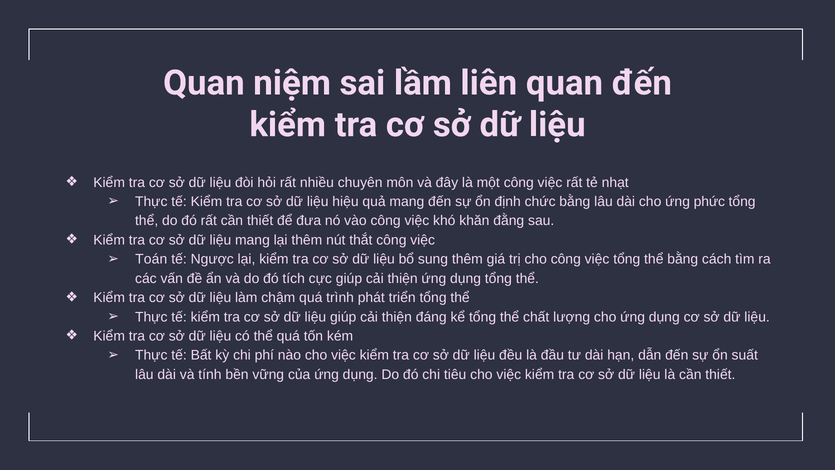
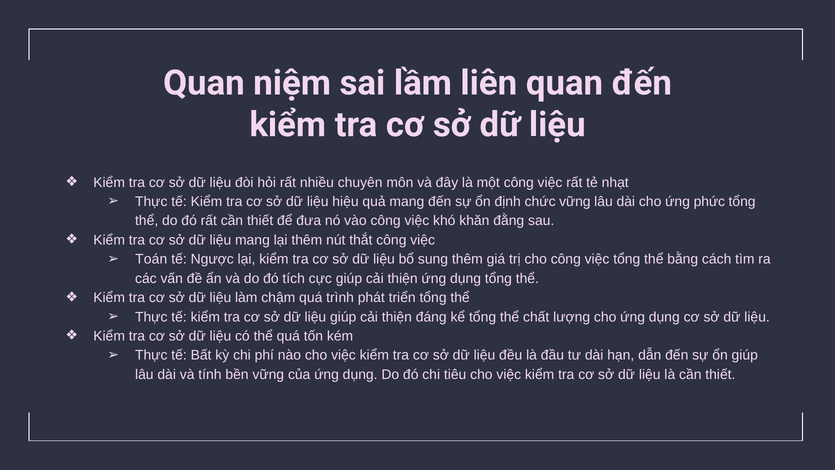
chức bằng: bằng -> vững
ổn suất: suất -> giúp
